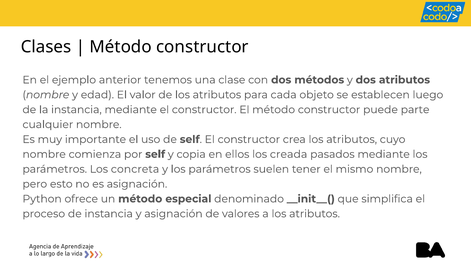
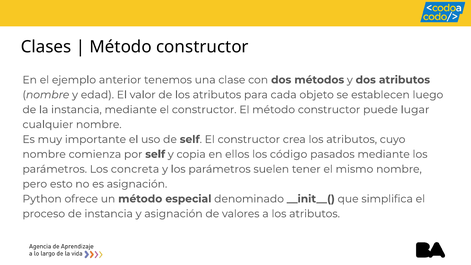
parte: parte -> lugar
creada: creada -> código
